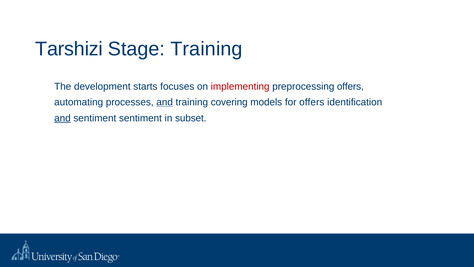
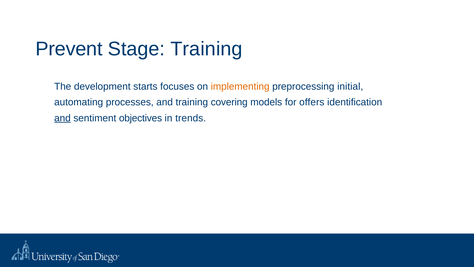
Tarshizi: Tarshizi -> Prevent
implementing colour: red -> orange
preprocessing offers: offers -> initial
and at (165, 102) underline: present -> none
sentiment sentiment: sentiment -> objectives
subset: subset -> trends
